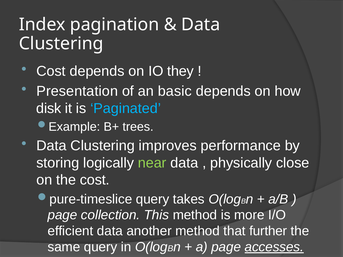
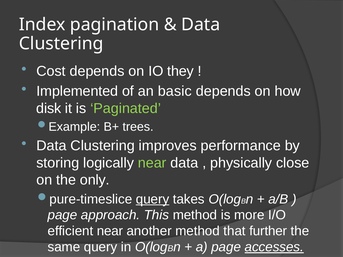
Presentation: Presentation -> Implemented
Paginated colour: light blue -> light green
the cost: cost -> only
query at (153, 199) underline: none -> present
collection: collection -> approach
efficient data: data -> near
